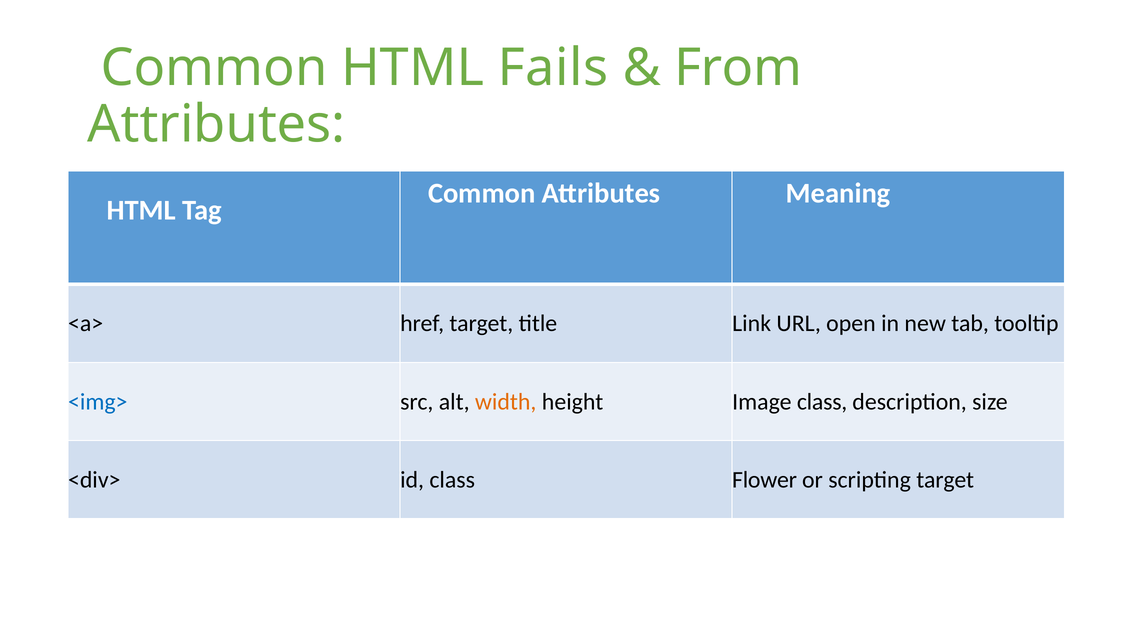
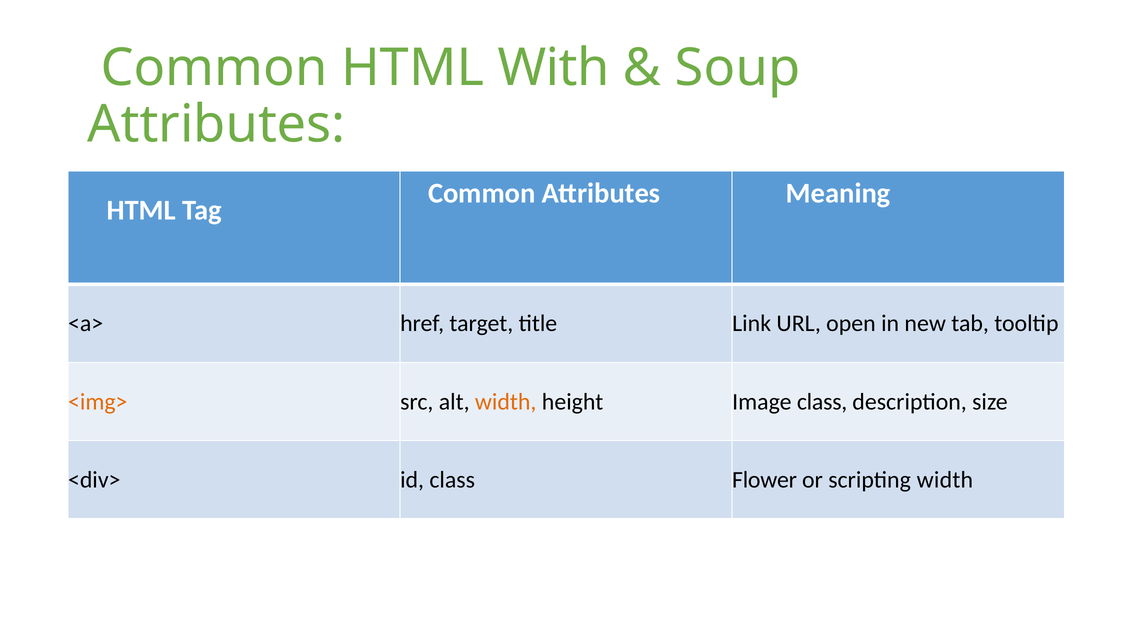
Fails: Fails -> With
From: From -> Soup
<img> colour: blue -> orange
scripting target: target -> width
